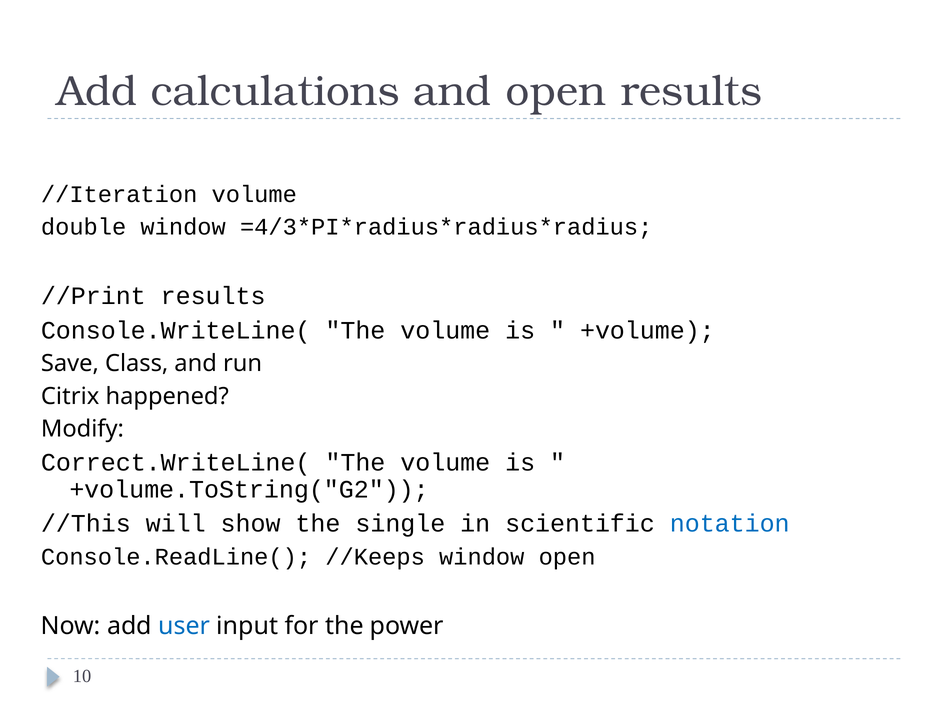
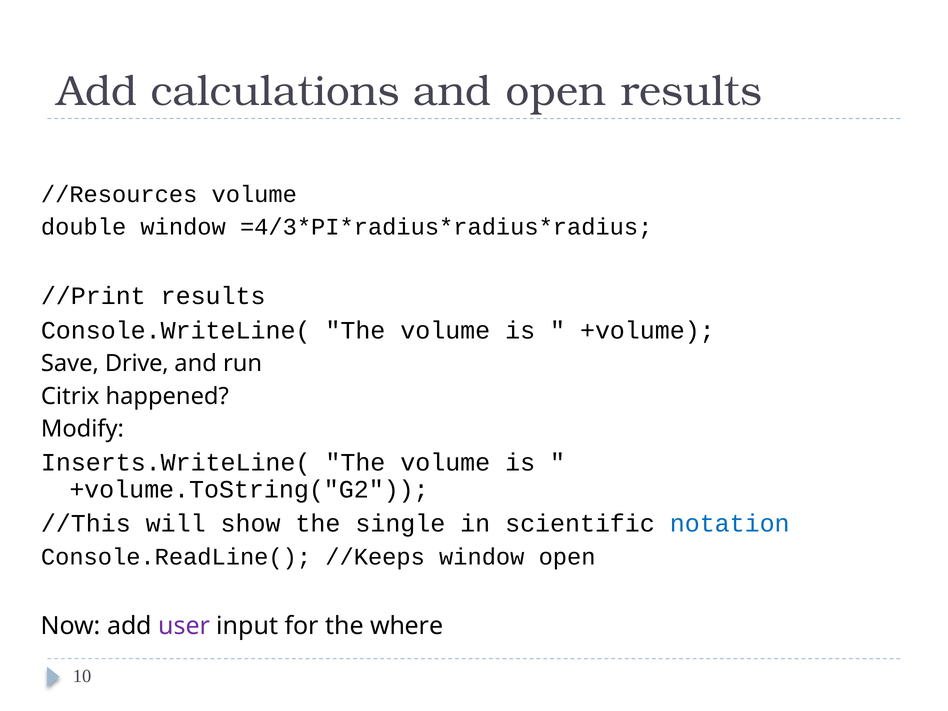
//Iteration: //Iteration -> //Resources
Class: Class -> Drive
Correct.WriteLine(: Correct.WriteLine( -> Inserts.WriteLine(
user colour: blue -> purple
power: power -> where
